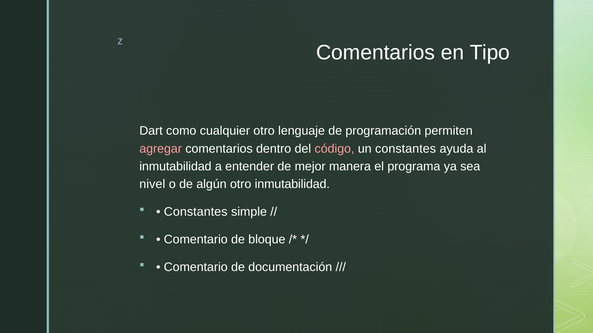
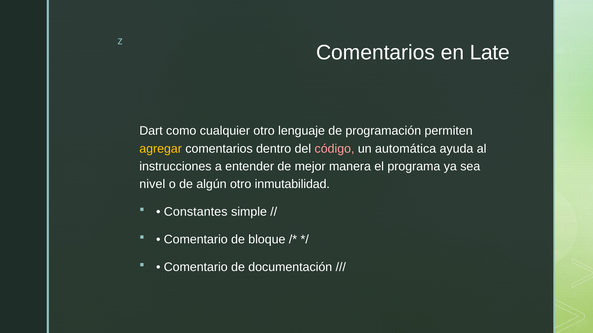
Tipo: Tipo -> Late
agregar colour: pink -> yellow
un constantes: constantes -> automática
inmutabilidad at (175, 167): inmutabilidad -> instrucciones
